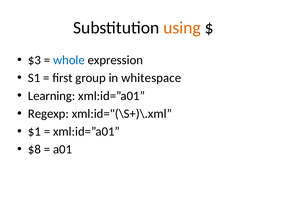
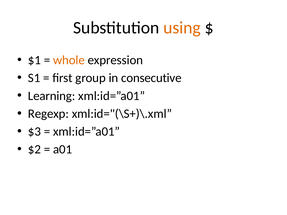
$3: $3 -> $1
whole colour: blue -> orange
whitespace: whitespace -> consecutive
$1: $1 -> $3
$8: $8 -> $2
